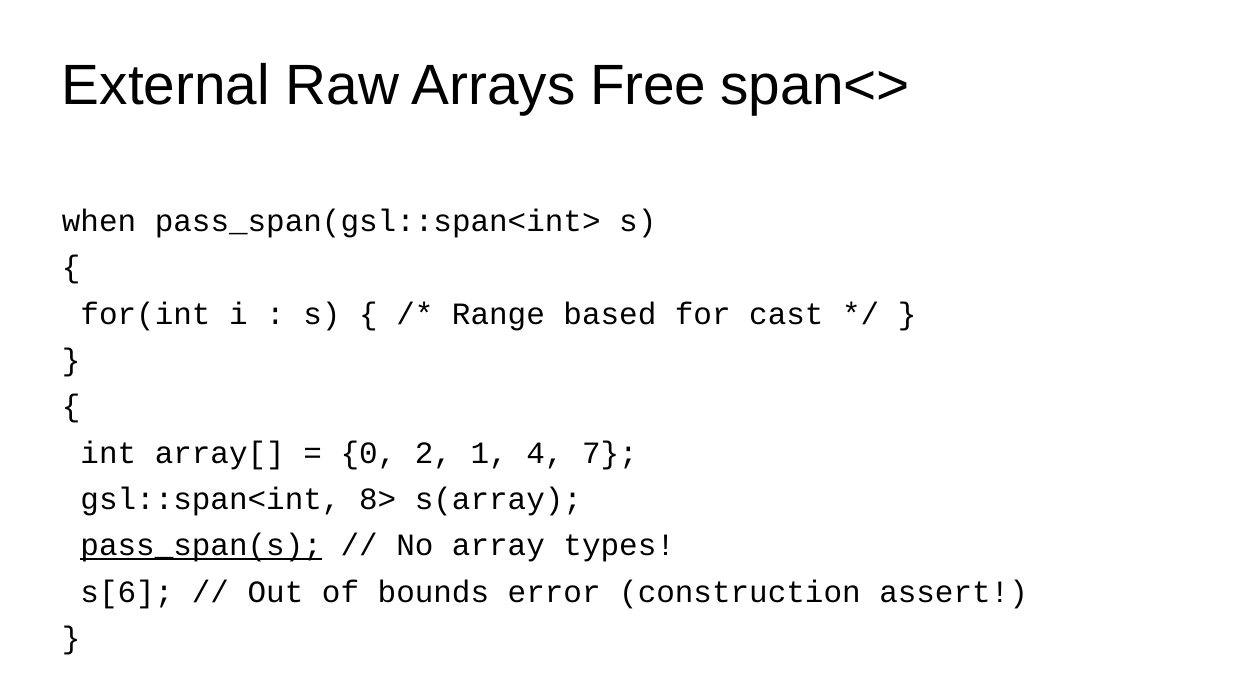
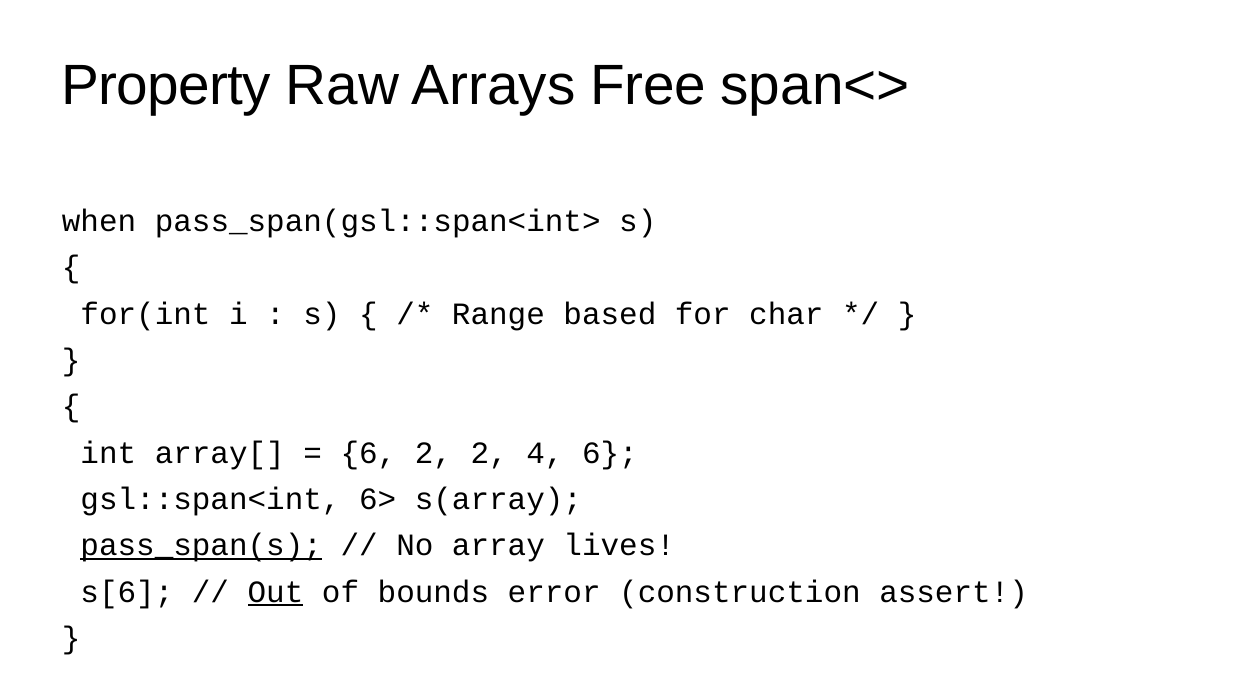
External: External -> Property
cast: cast -> char
0 at (368, 453): 0 -> 6
2 1: 1 -> 2
4 7: 7 -> 6
8>: 8> -> 6>
types: types -> lives
Out underline: none -> present
